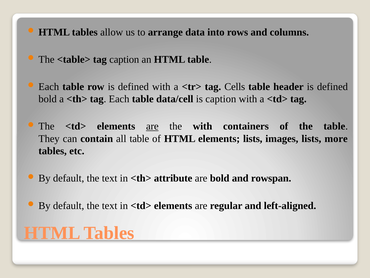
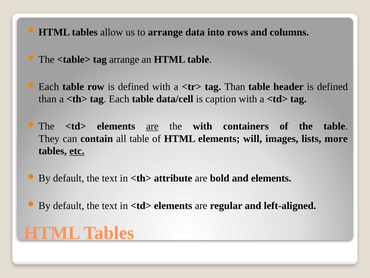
tag caption: caption -> arrange
tag Cells: Cells -> Than
bold at (48, 99): bold -> than
elements lists: lists -> will
etc underline: none -> present
and rowspan: rowspan -> elements
